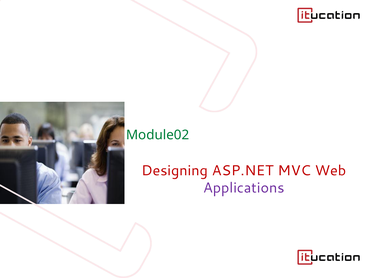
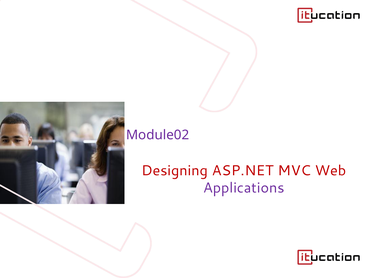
Module02 colour: green -> purple
